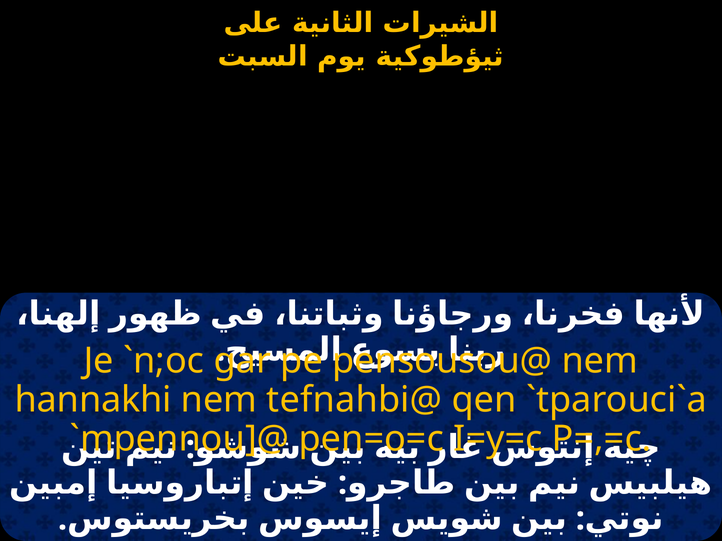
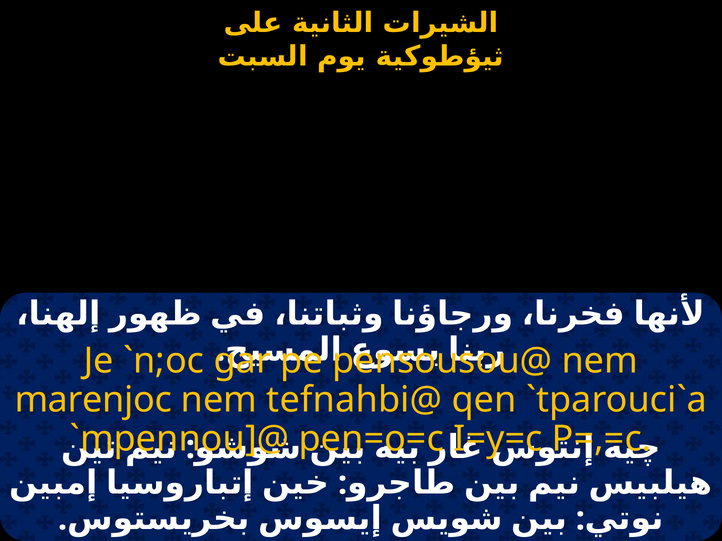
hannakhi: hannakhi -> marenjoc
